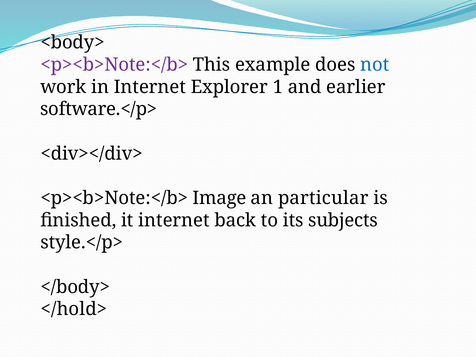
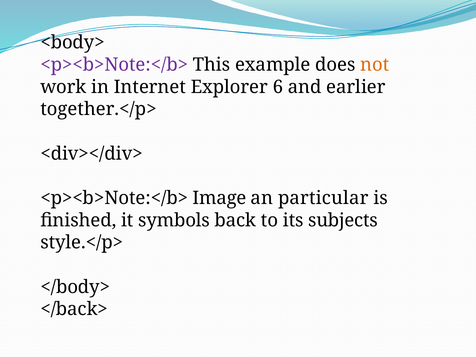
not colour: blue -> orange
1: 1 -> 6
software.</p>: software.</p> -> together.</p>
it internet: internet -> symbols
</hold>: </hold> -> </back>
